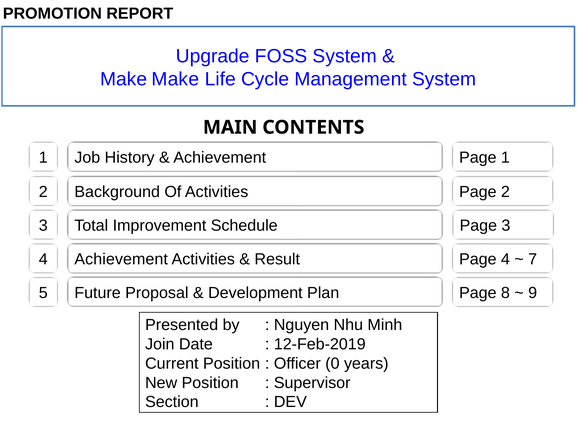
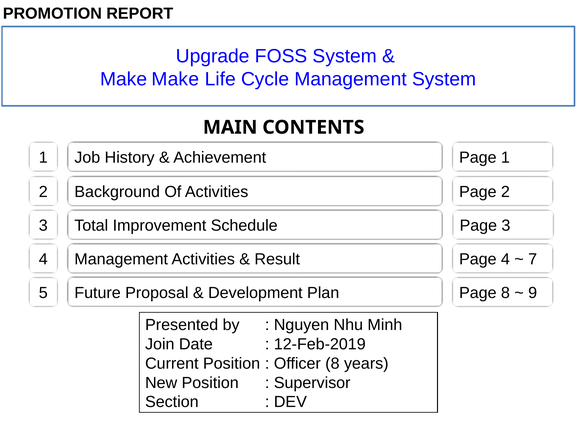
Achievement at (121, 259): Achievement -> Management
Officer 0: 0 -> 8
